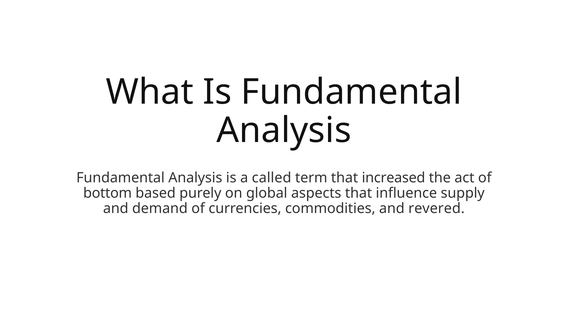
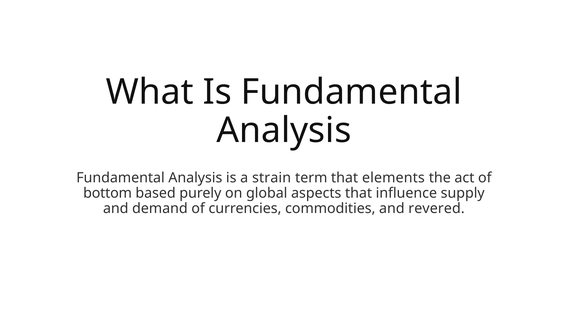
called: called -> strain
increased: increased -> elements
